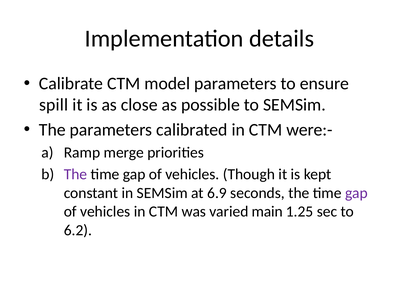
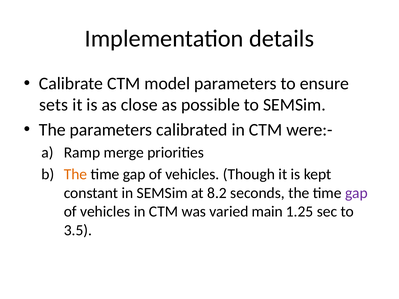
spill: spill -> sets
The at (76, 174) colour: purple -> orange
6.9: 6.9 -> 8.2
6.2: 6.2 -> 3.5
